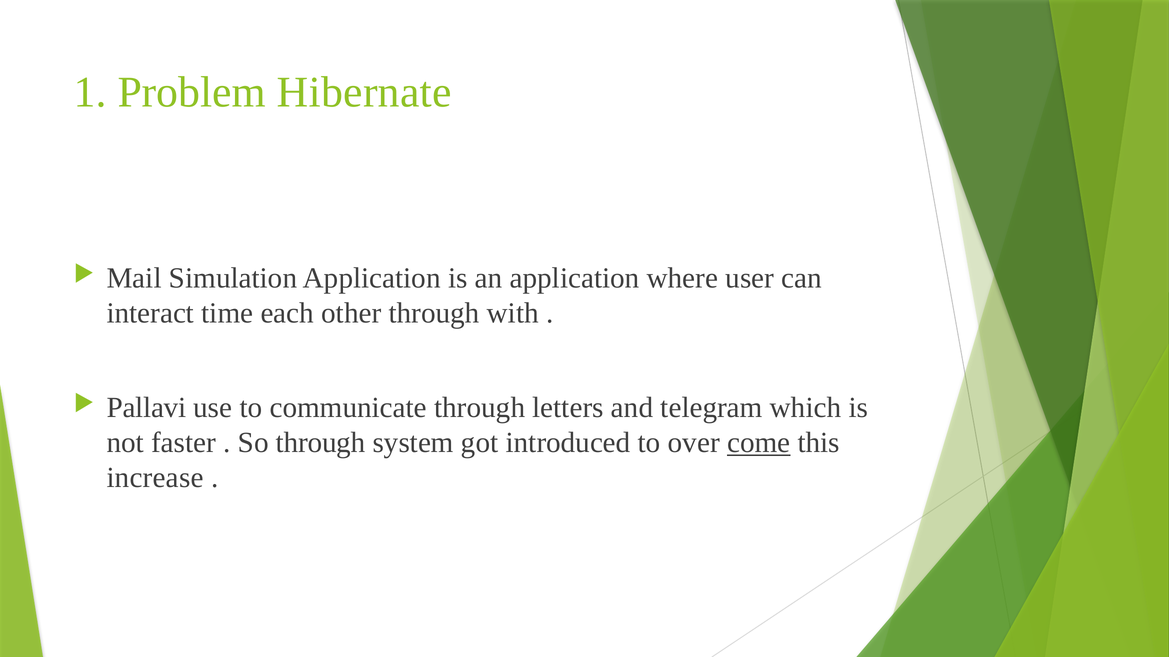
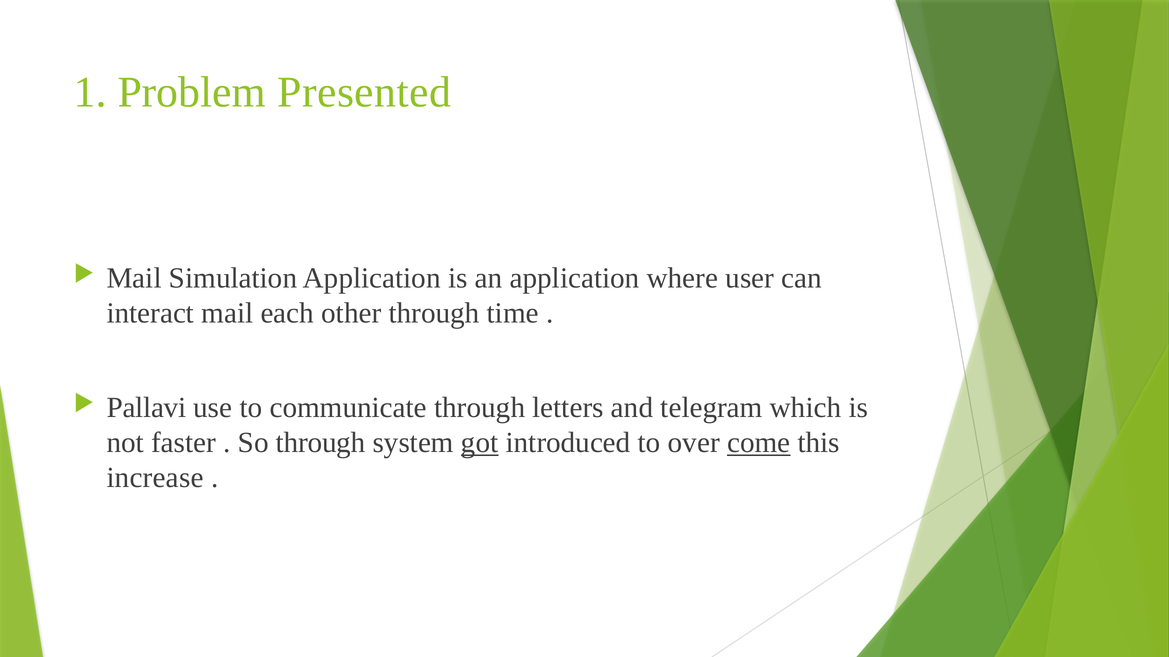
Hibernate: Hibernate -> Presented
interact time: time -> mail
with: with -> time
got underline: none -> present
